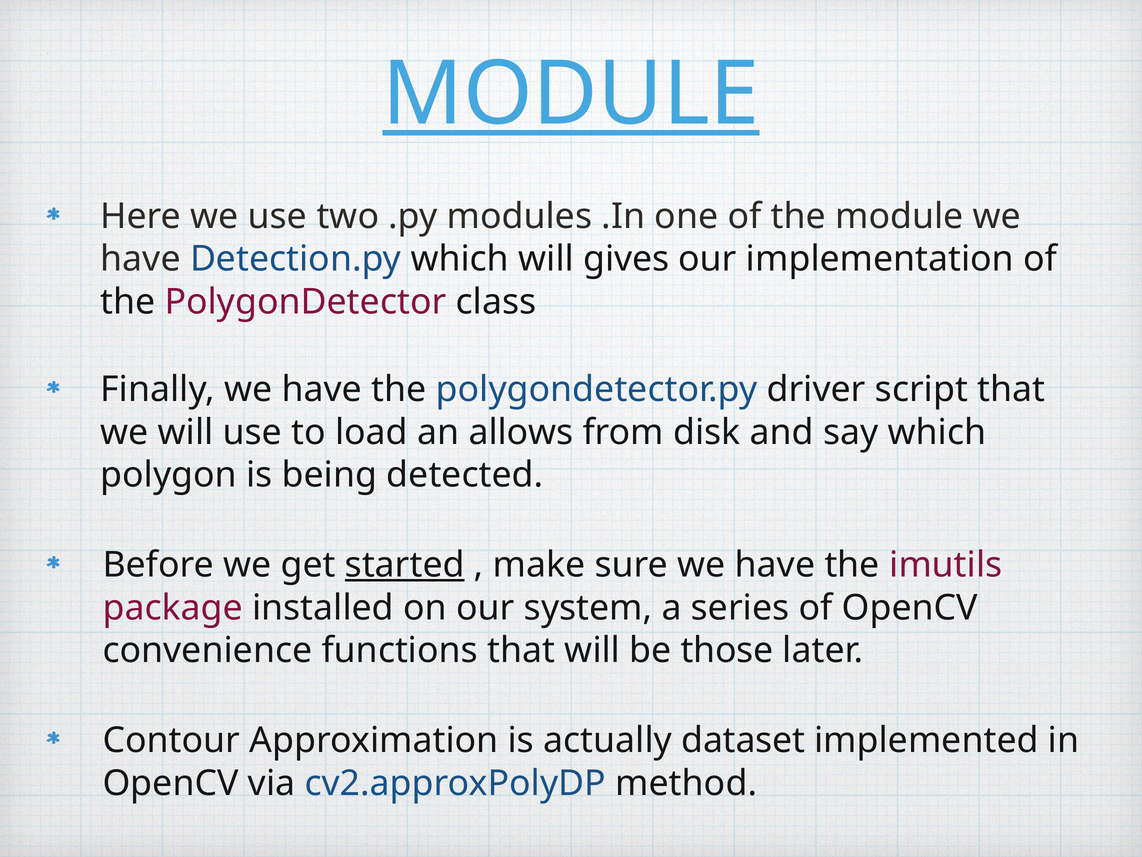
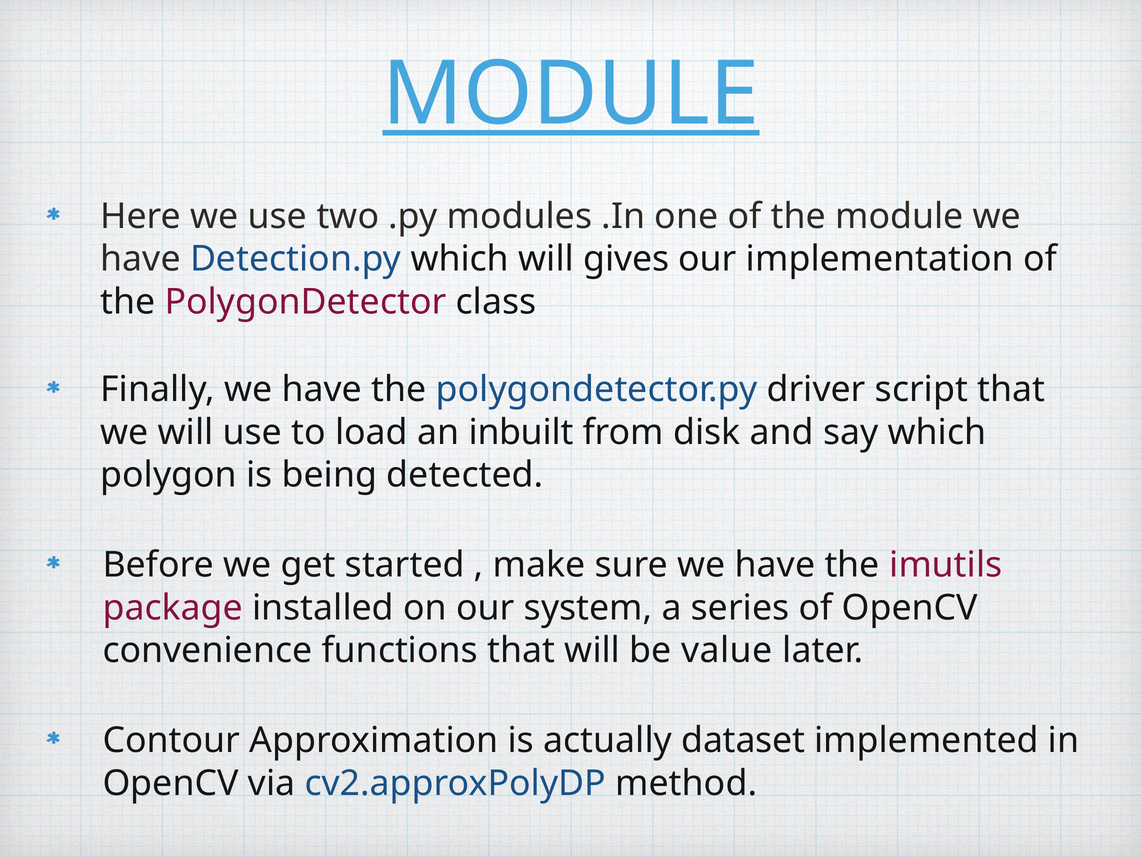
allows: allows -> inbuilt
started underline: present -> none
those: those -> value
